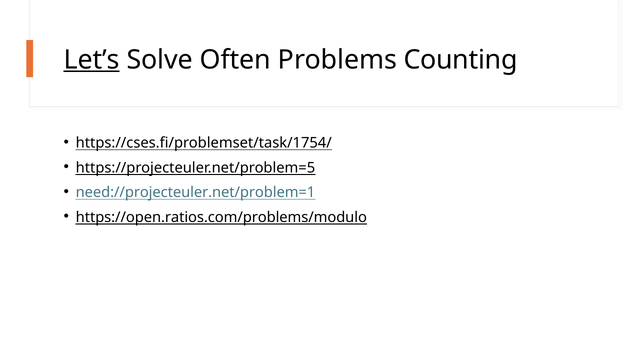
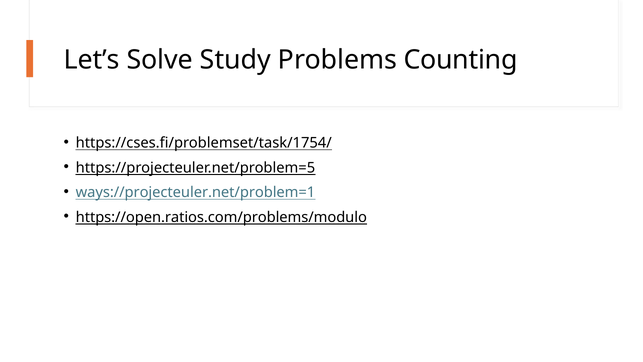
Let’s underline: present -> none
Often: Often -> Study
need://projecteuler.net/problem=1: need://projecteuler.net/problem=1 -> ways://projecteuler.net/problem=1
